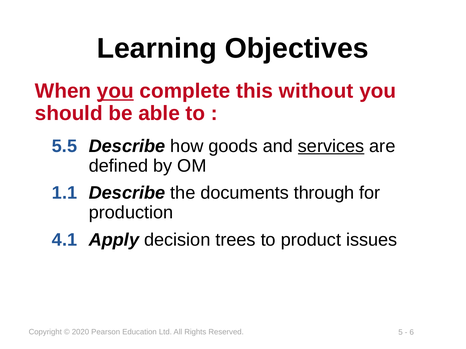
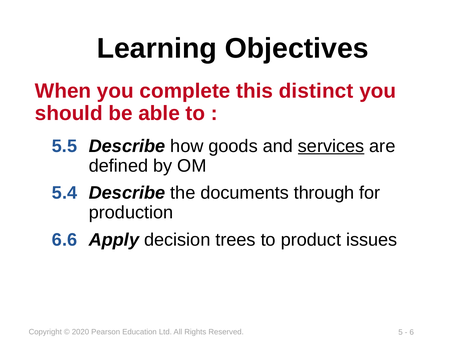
you at (115, 91) underline: present -> none
without: without -> distinct
1.1: 1.1 -> 5.4
4.1: 4.1 -> 6.6
